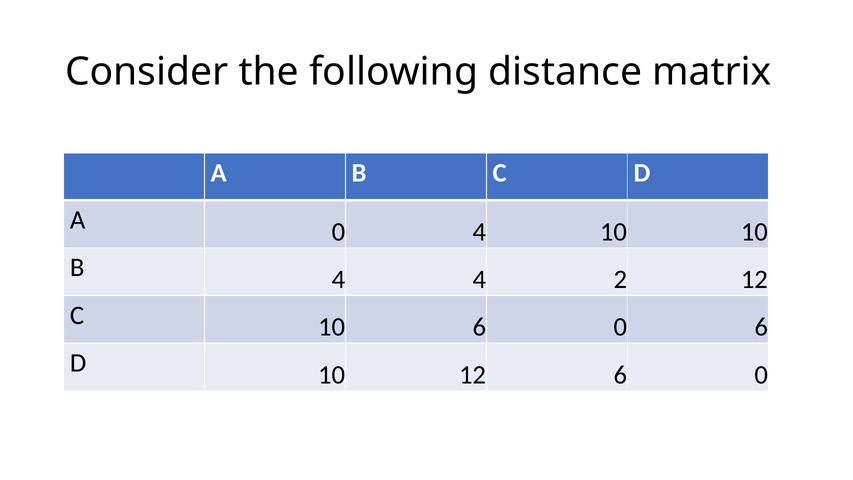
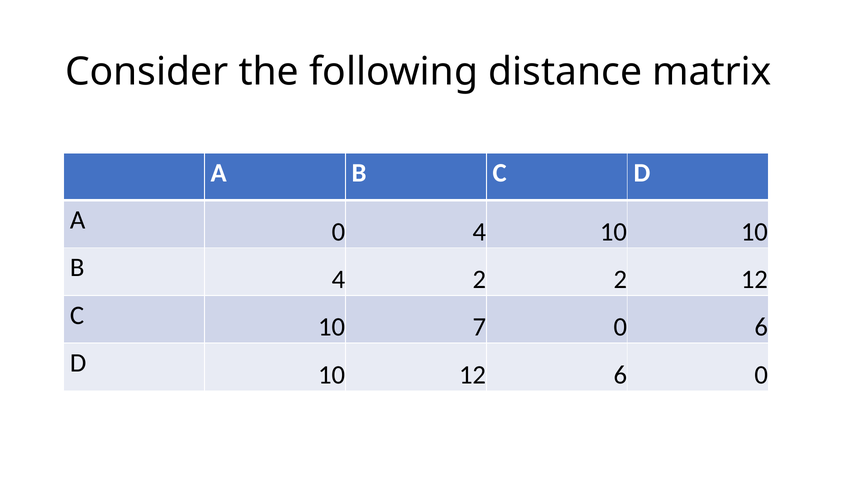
4 4: 4 -> 2
10 6: 6 -> 7
